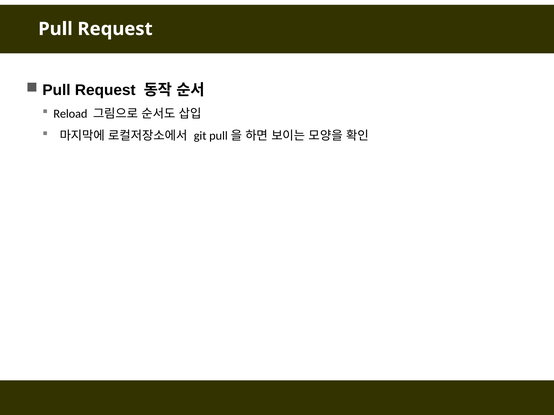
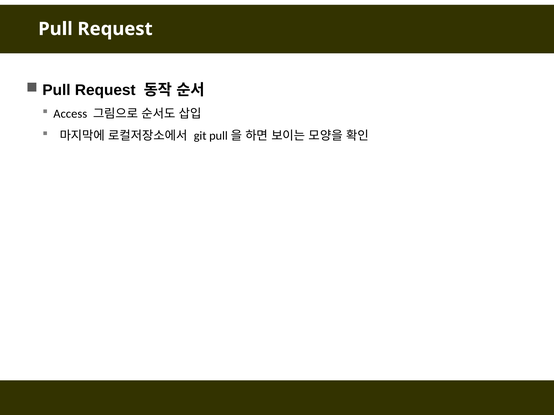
Reload: Reload -> Access
